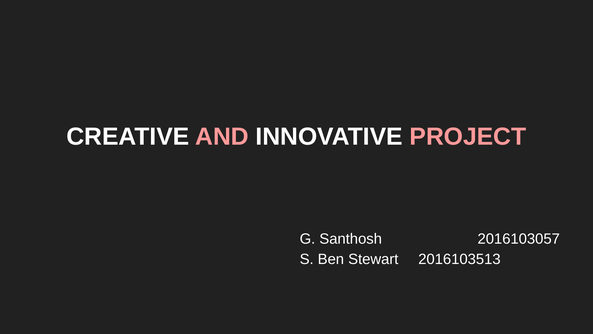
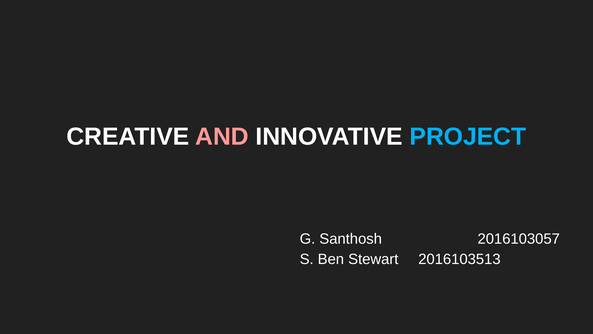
PROJECT colour: pink -> light blue
